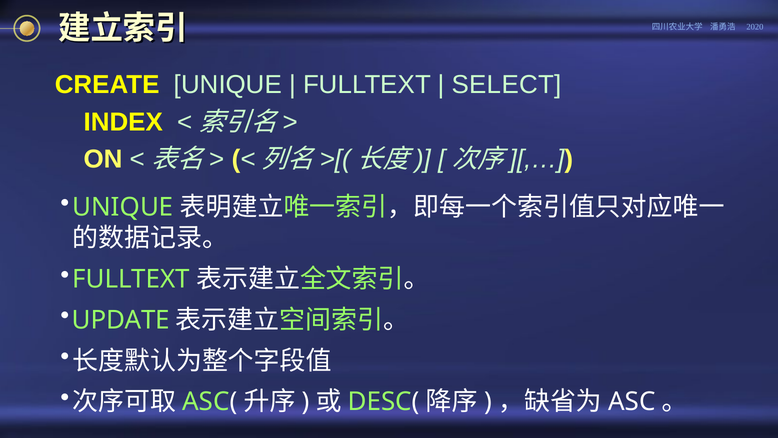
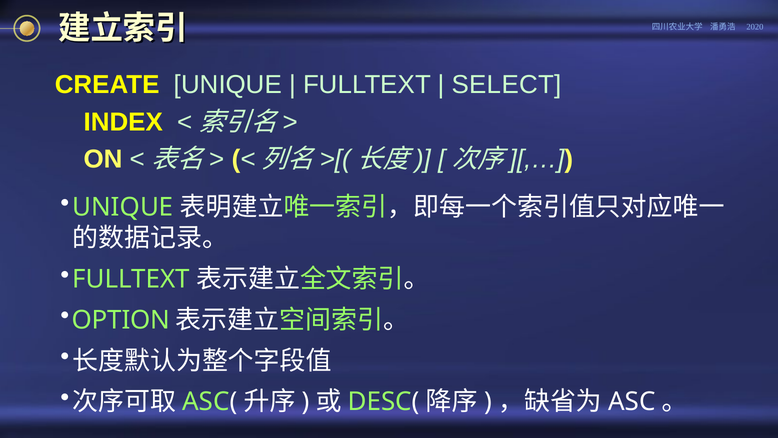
UPDATE: UPDATE -> OPTION
